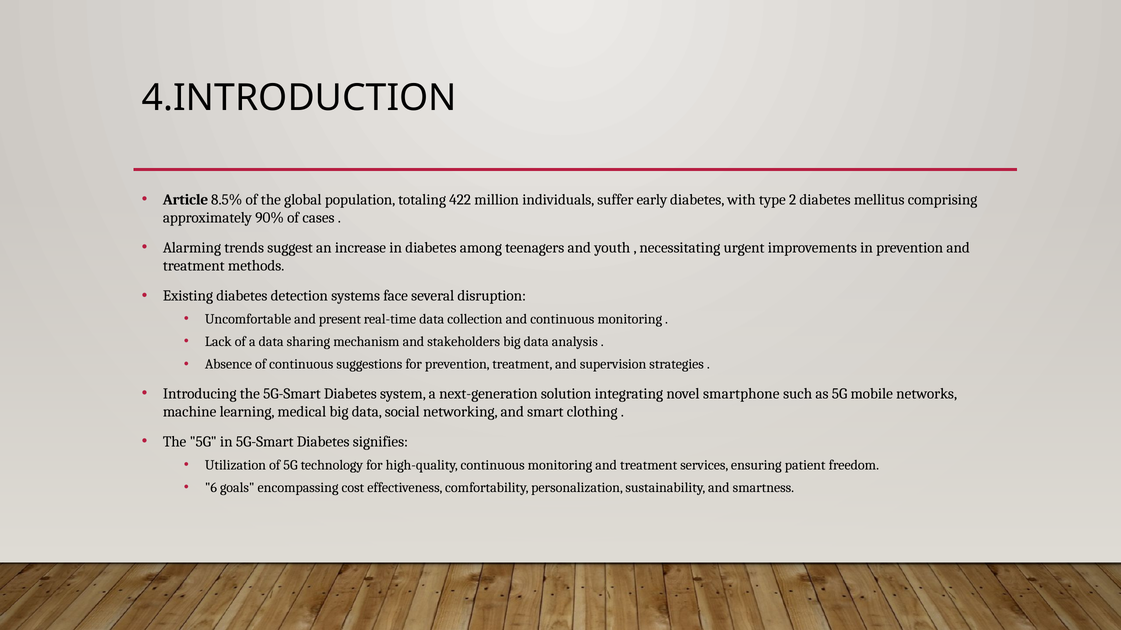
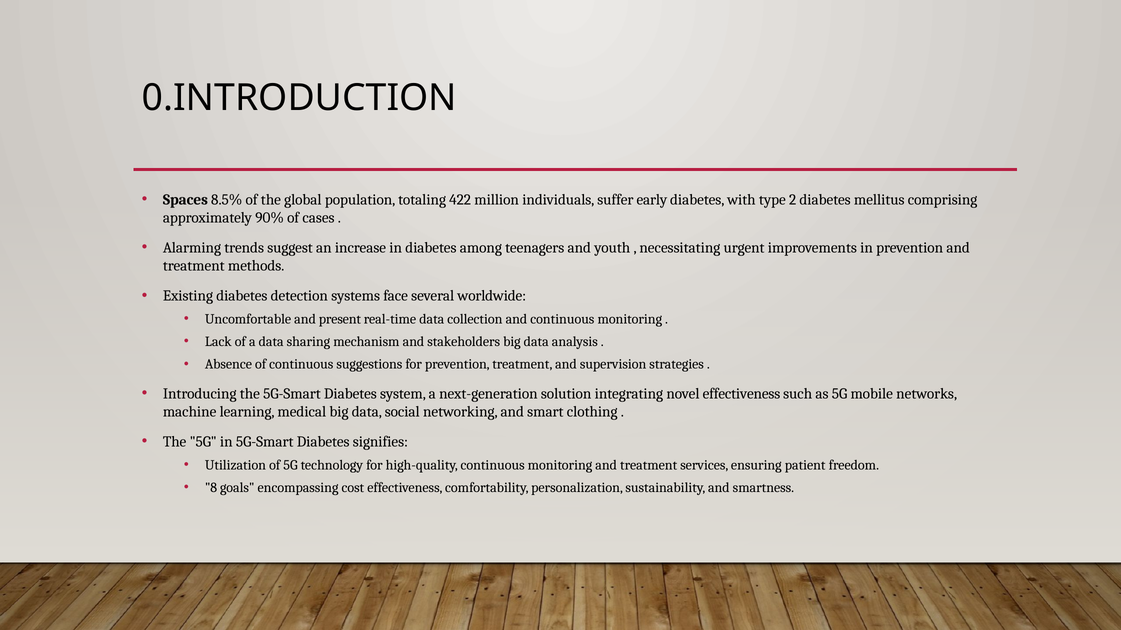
4.INTRODUCTION: 4.INTRODUCTION -> 0.INTRODUCTION
Article: Article -> Spaces
disruption: disruption -> worldwide
novel smartphone: smartphone -> effectiveness
6: 6 -> 8
